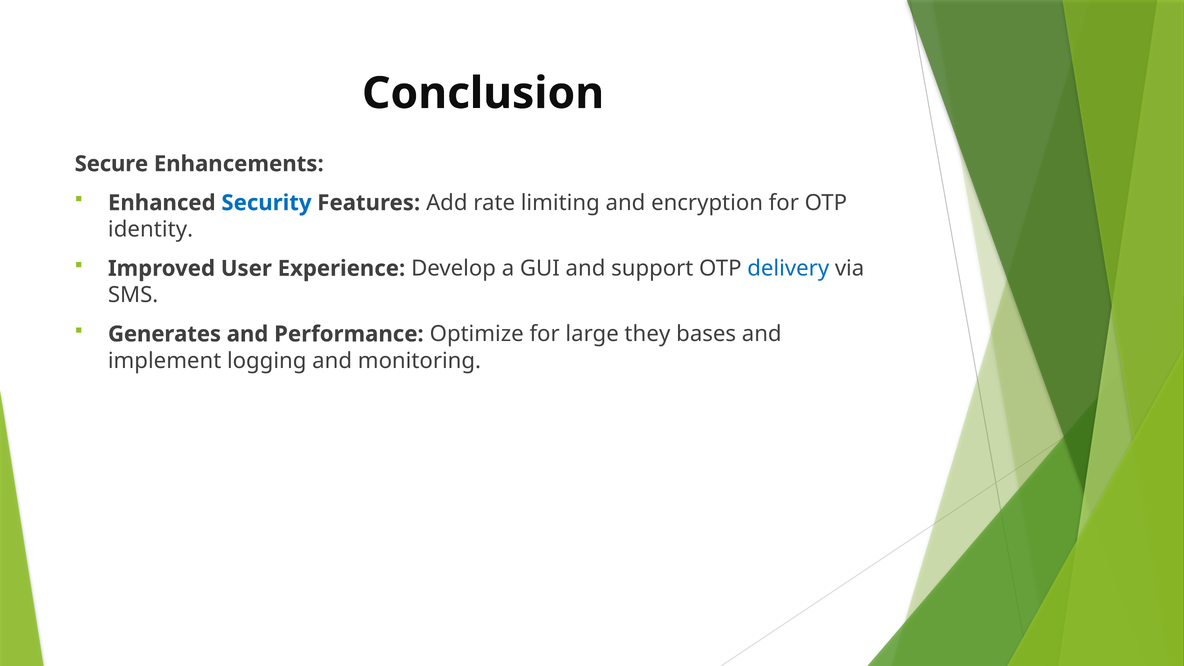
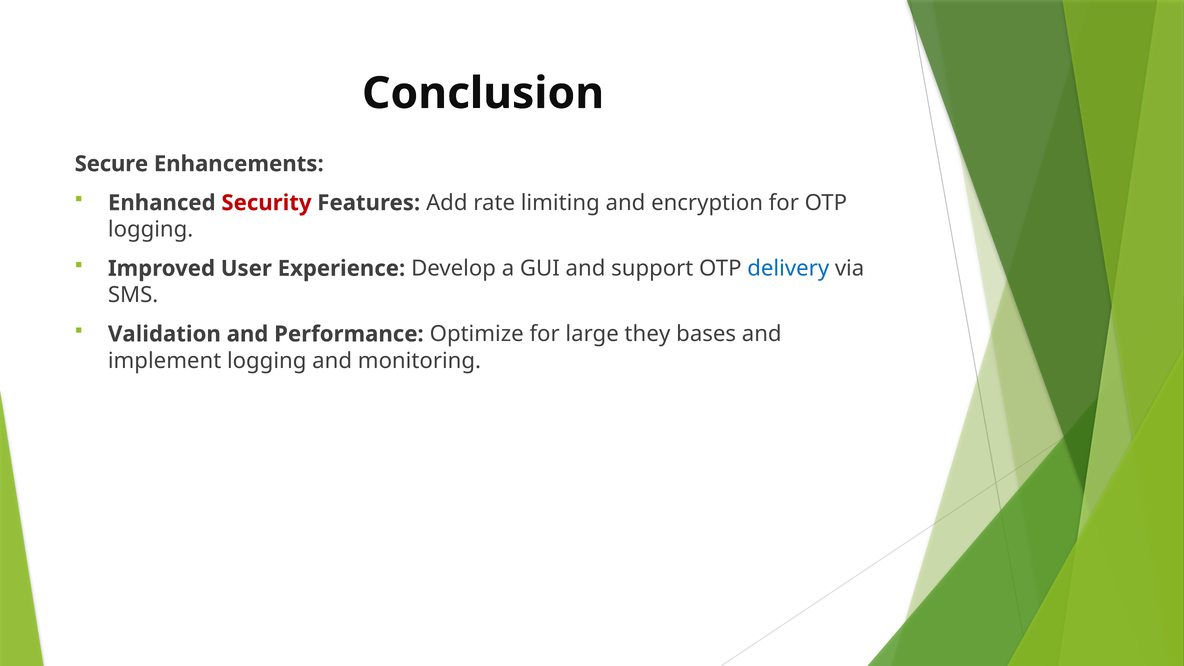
Security colour: blue -> red
identity at (151, 229): identity -> logging
Generates: Generates -> Validation
